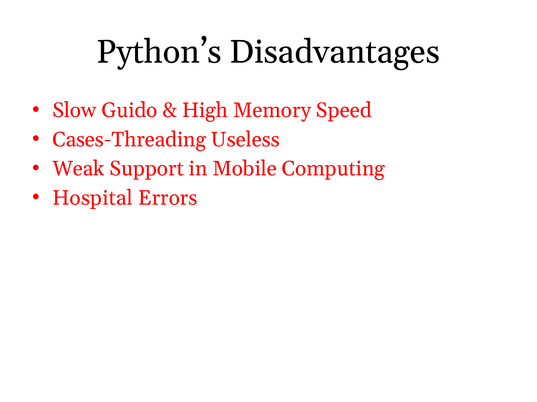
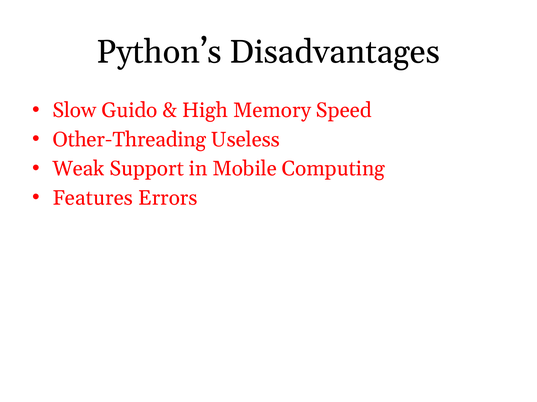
Cases-Threading: Cases-Threading -> Other-Threading
Hospital: Hospital -> Features
